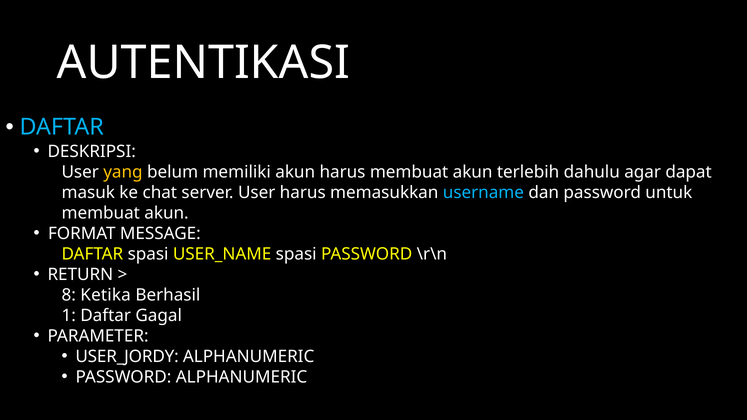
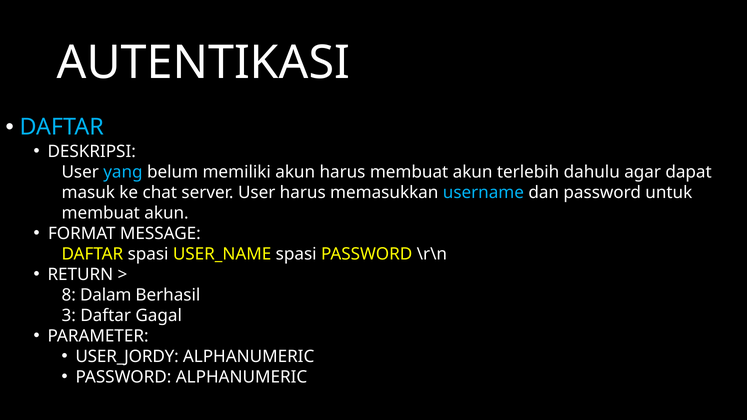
yang colour: yellow -> light blue
Ketika: Ketika -> Dalam
1: 1 -> 3
